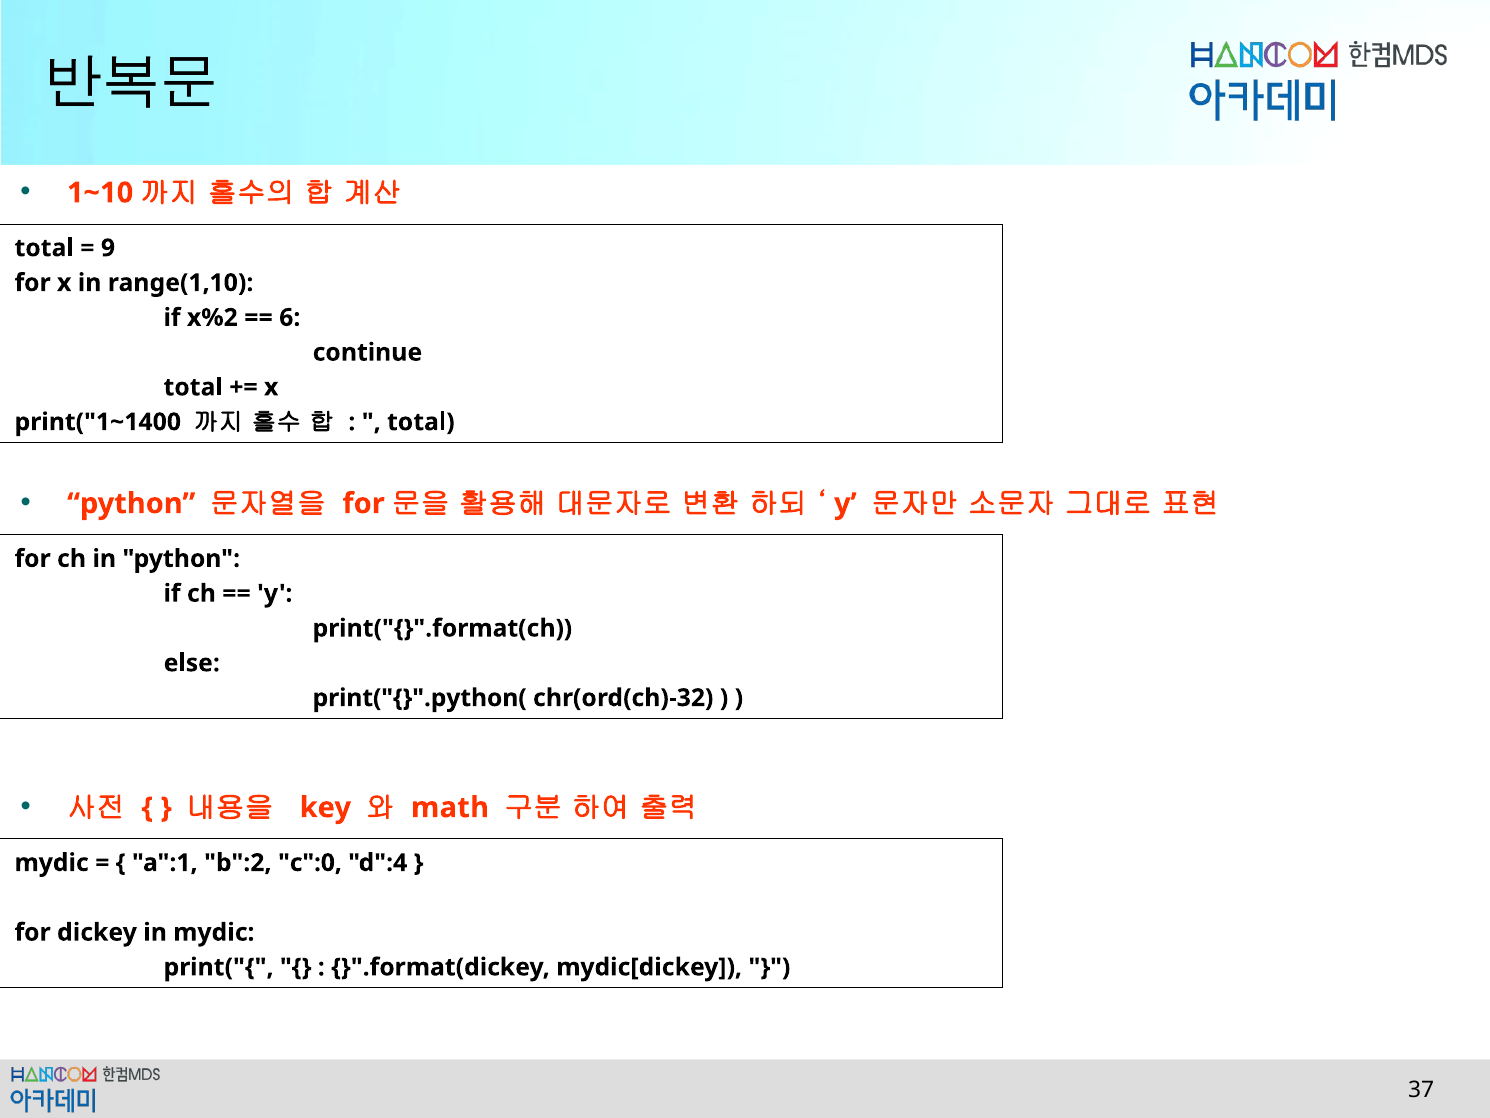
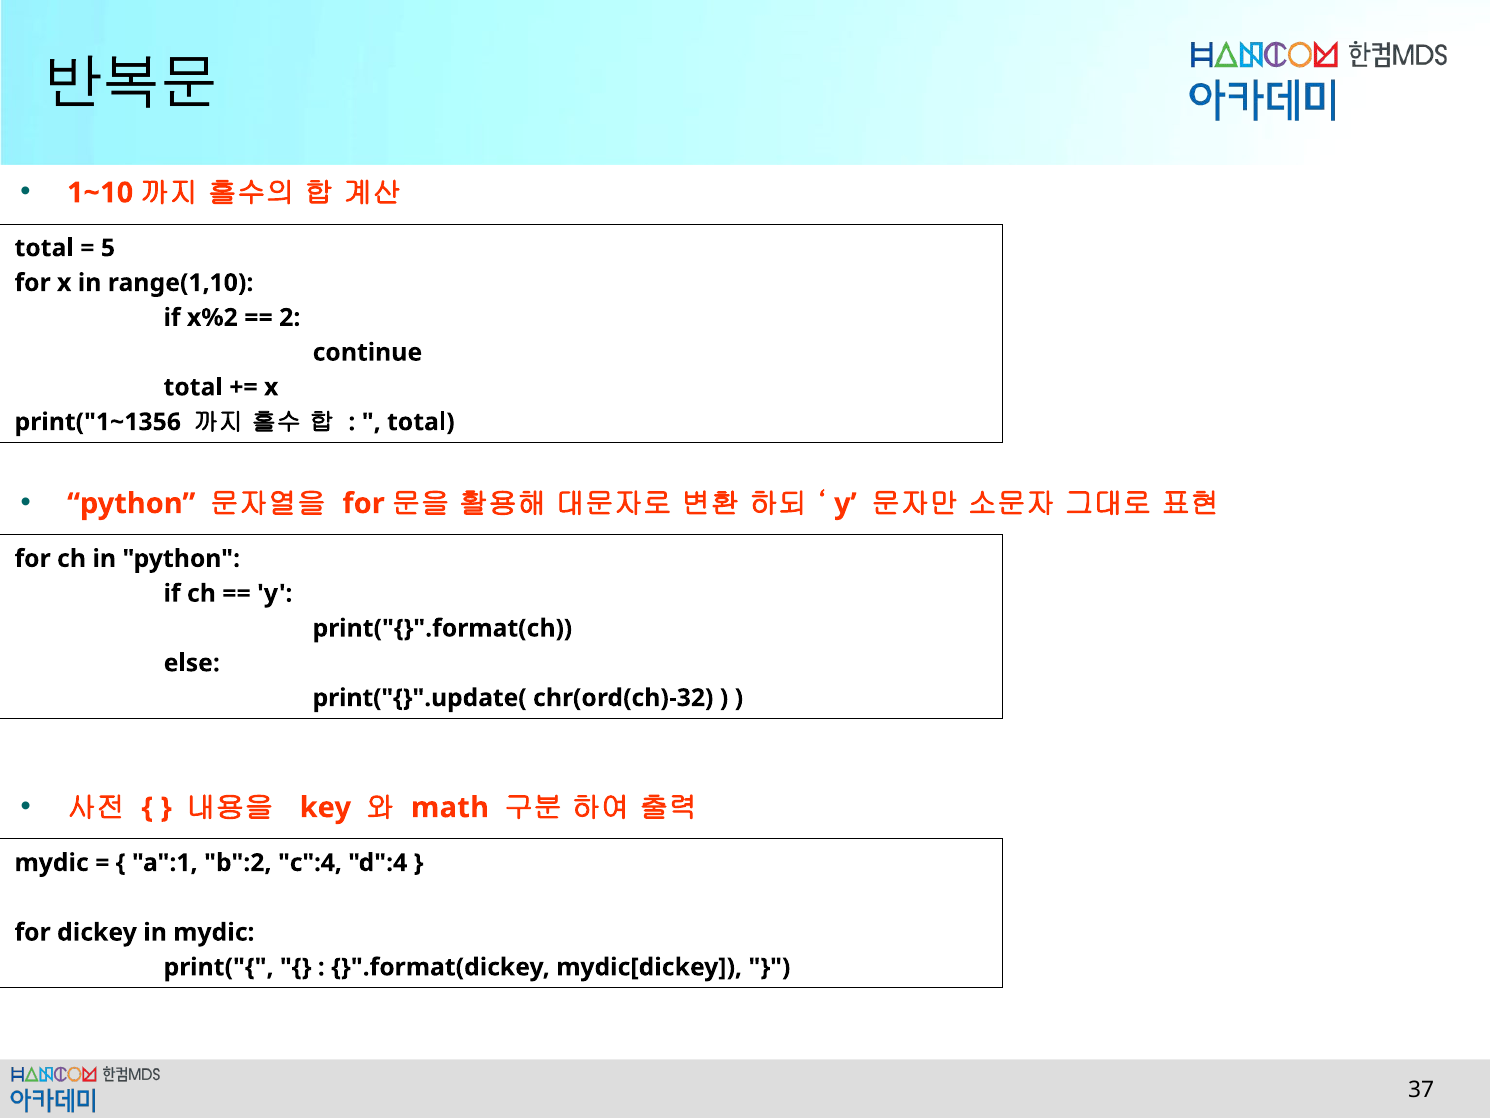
9: 9 -> 5
6: 6 -> 2
print("1~1400: print("1~1400 -> print("1~1356
print("{}".python(: print("{}".python( -> print("{}".update(
c":0: c":0 -> c":4
